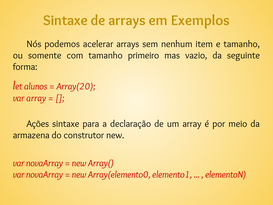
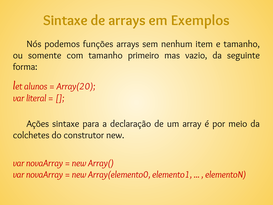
acelerar: acelerar -> funções
var array: array -> literal
armazena: armazena -> colchetes
